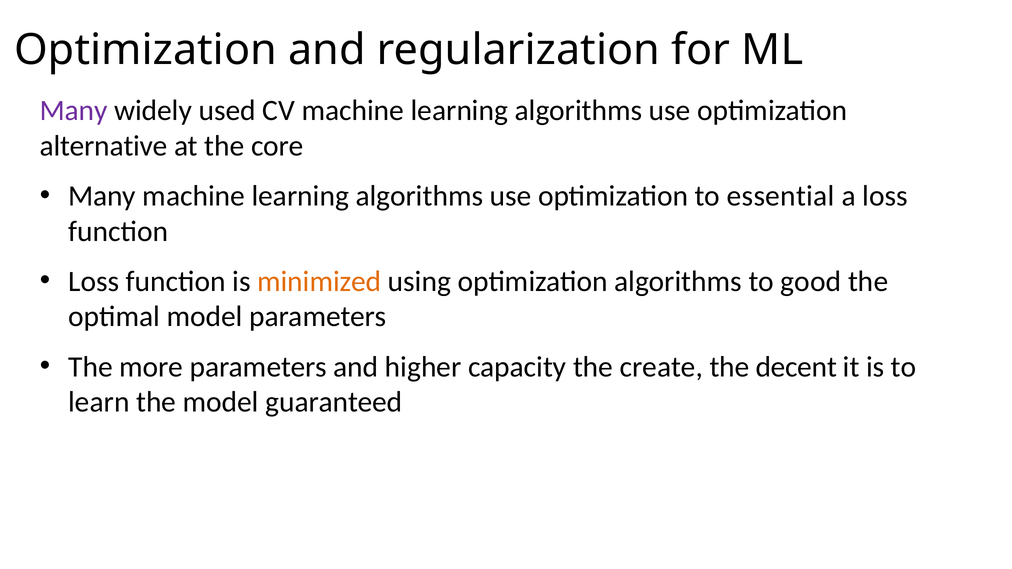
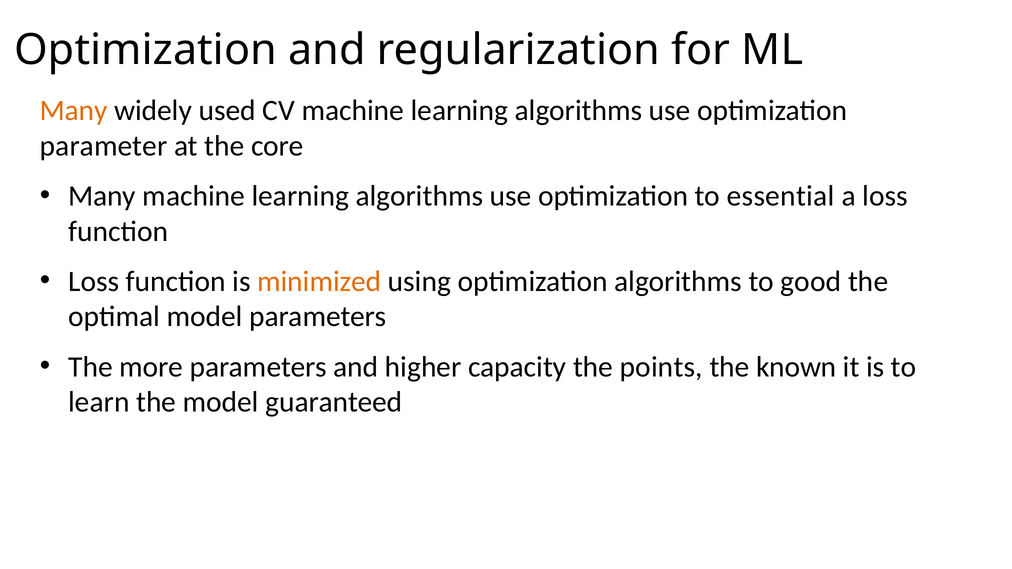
Many at (74, 111) colour: purple -> orange
alternative: alternative -> parameter
create: create -> points
decent: decent -> known
